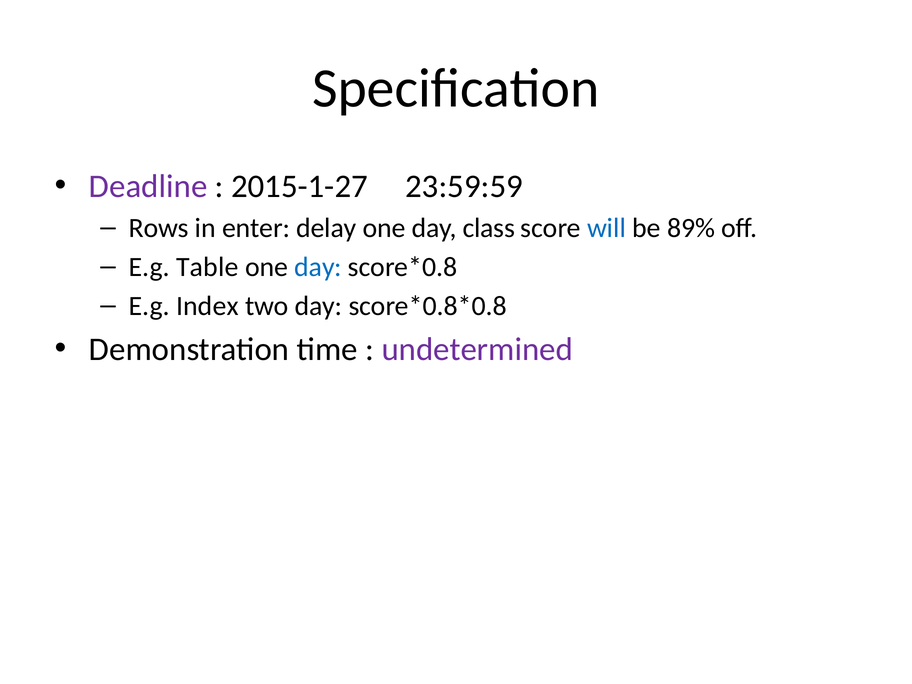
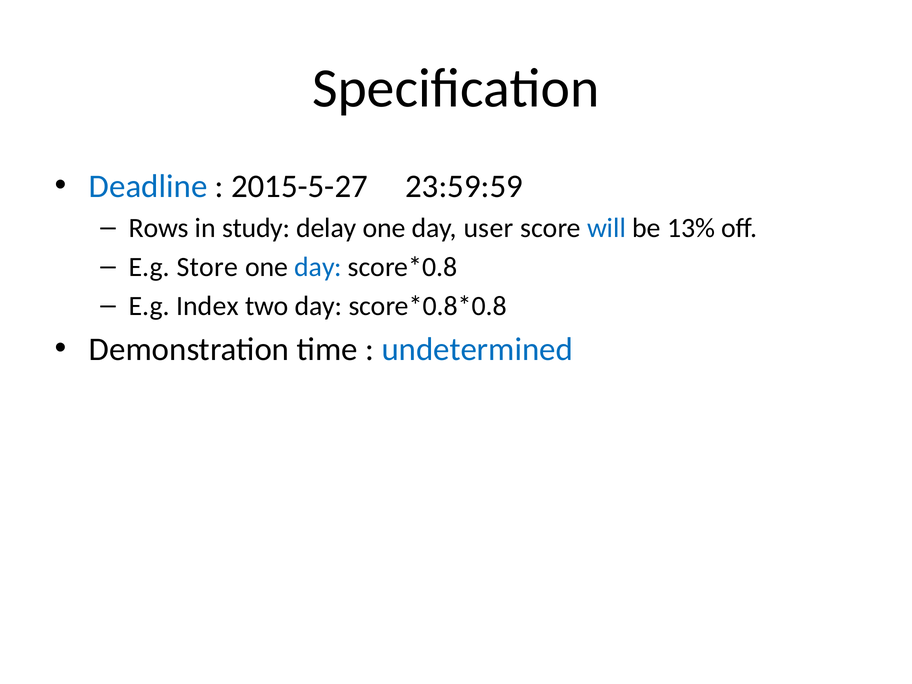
Deadline colour: purple -> blue
2015-1-27: 2015-1-27 -> 2015-5-27
enter: enter -> study
class: class -> user
89%: 89% -> 13%
Table: Table -> Store
undetermined colour: purple -> blue
